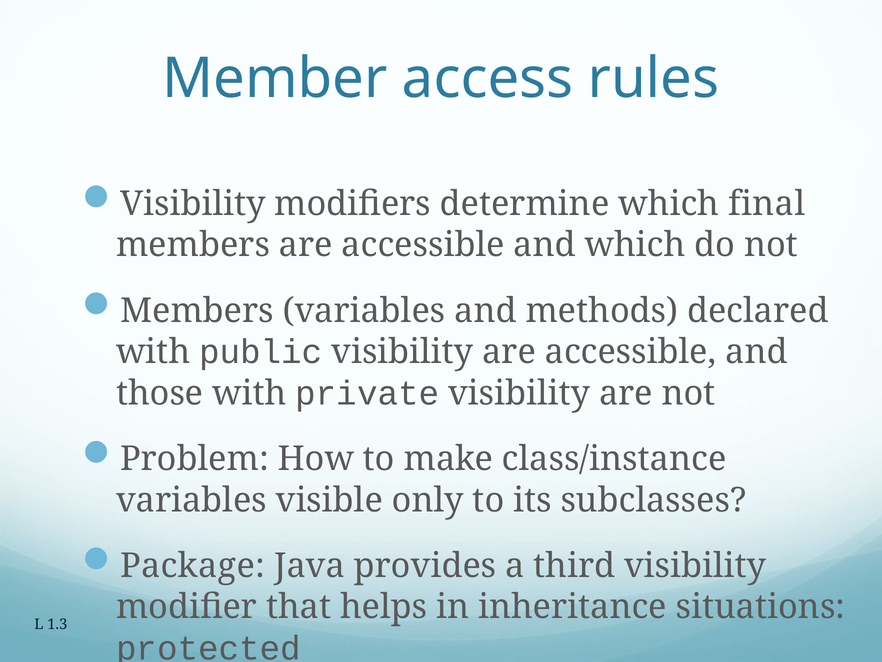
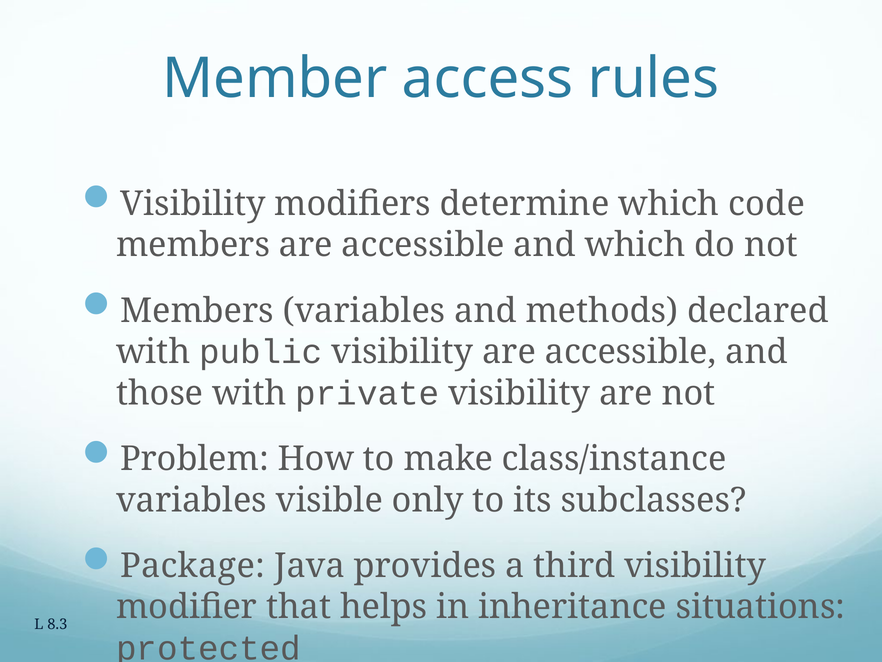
final: final -> code
1.3: 1.3 -> 8.3
